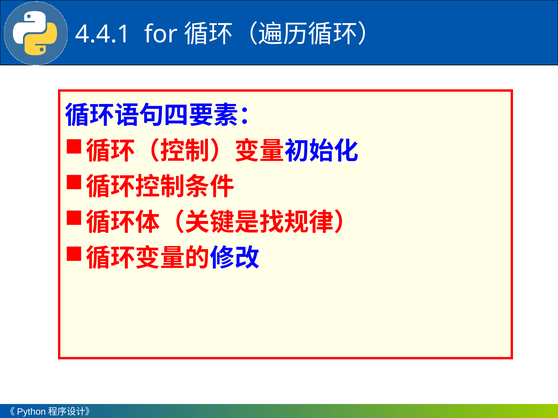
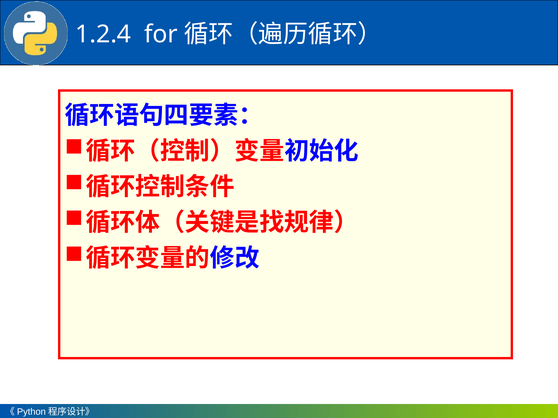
4.4.1: 4.4.1 -> 1.2.4
